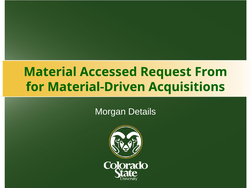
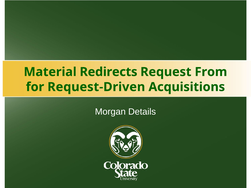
Accessed: Accessed -> Redirects
Material-Driven: Material-Driven -> Request-Driven
